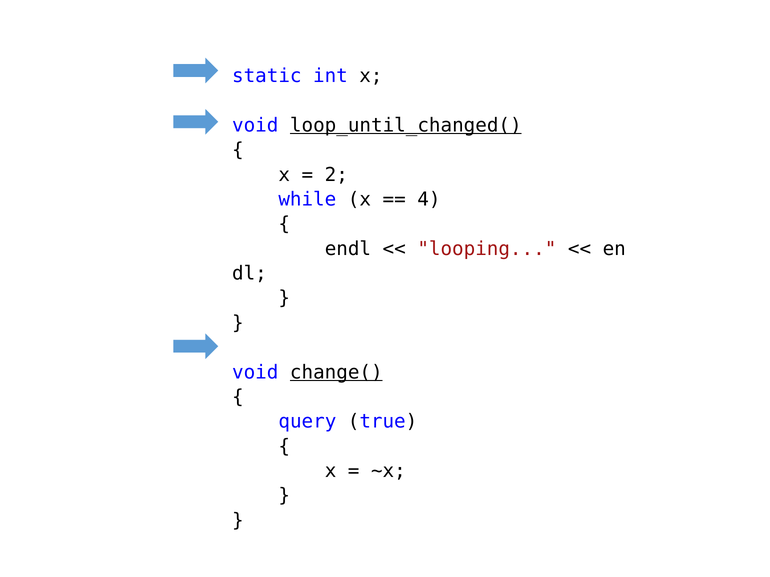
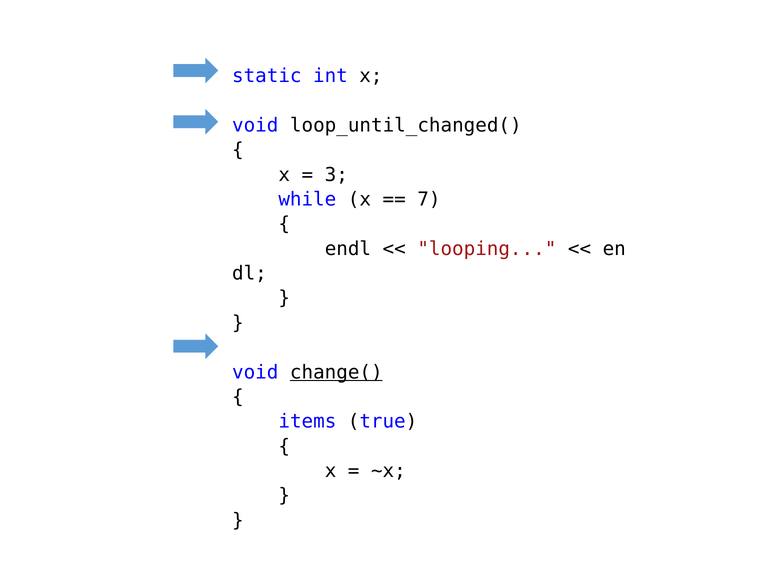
loop_until_changed( underline: present -> none
2: 2 -> 3
4: 4 -> 7
query: query -> items
